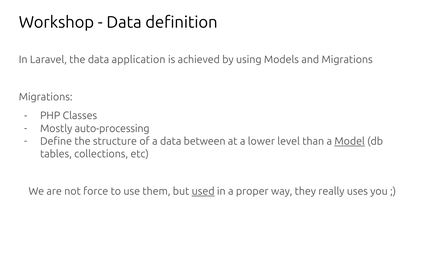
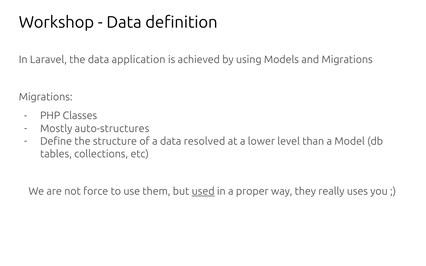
auto-processing: auto-processing -> auto-structures
between: between -> resolved
Model underline: present -> none
